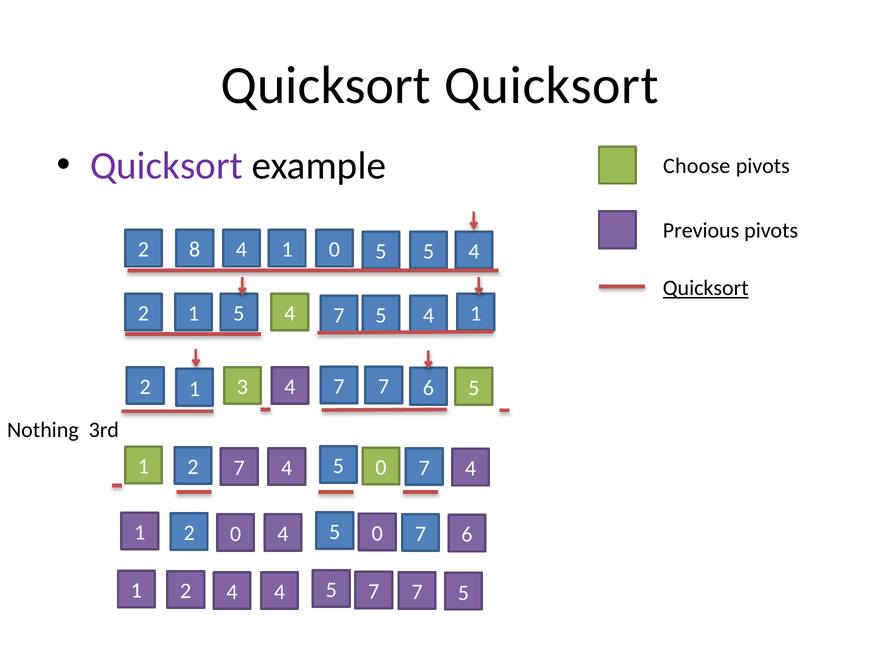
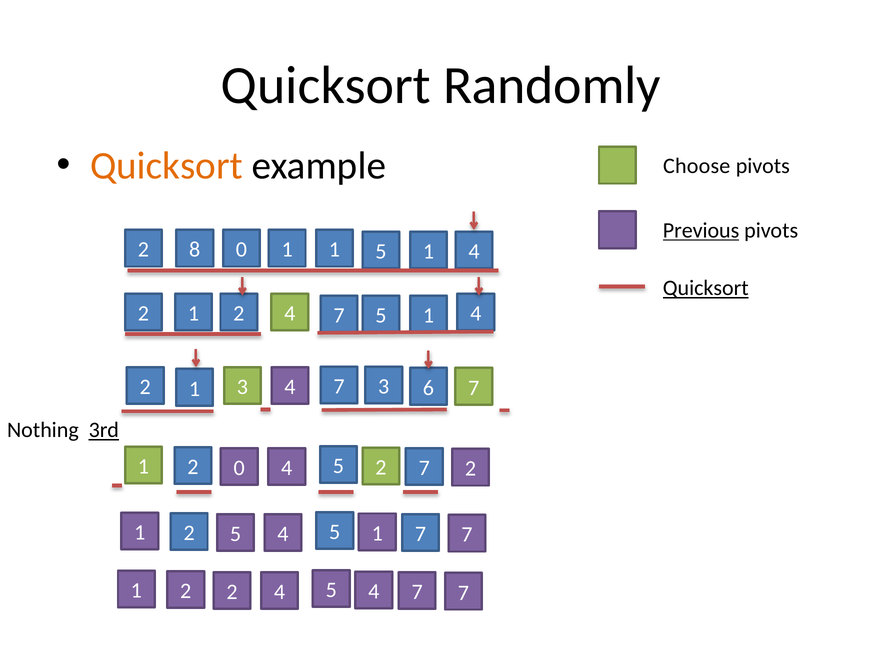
Quicksort Quicksort: Quicksort -> Randomly
Quicksort at (166, 166) colour: purple -> orange
Previous underline: none -> present
8 4: 4 -> 0
0 at (334, 250): 0 -> 1
5 at (428, 252): 5 -> 1
5 at (239, 314): 5 -> 2
4 at (428, 316): 4 -> 1
1 at (476, 314): 1 -> 4
5 at (474, 388): 5 -> 7
3 7: 7 -> 3
3rd underline: none -> present
7 at (239, 468): 7 -> 0
0 at (381, 468): 0 -> 2
2 4: 4 -> 2
0 at (235, 534): 0 -> 5
0 at (377, 534): 0 -> 1
6 at (467, 535): 6 -> 7
4 at (232, 592): 4 -> 2
7 at (374, 592): 7 -> 4
5 at (463, 593): 5 -> 7
